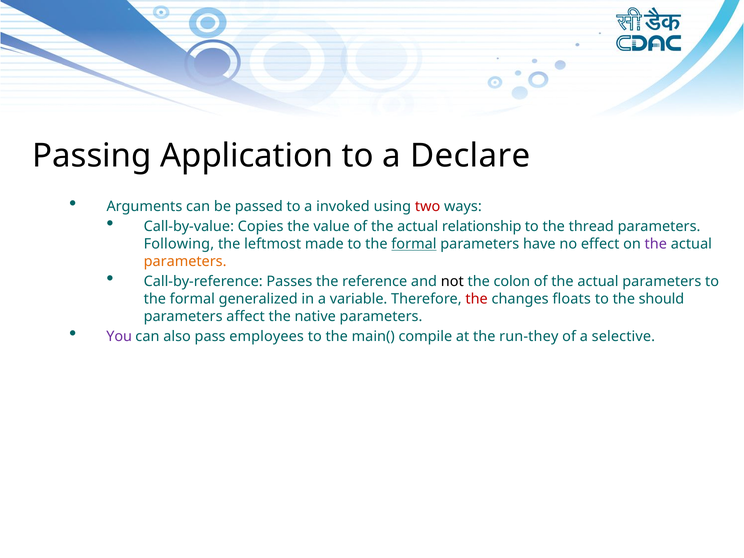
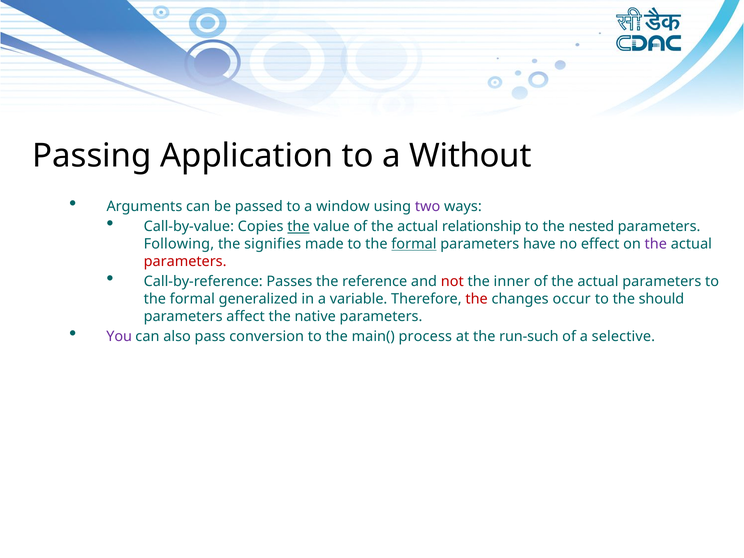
Declare: Declare -> Without
invoked: invoked -> window
two colour: red -> purple
the at (298, 227) underline: none -> present
thread: thread -> nested
leftmost: leftmost -> signifies
parameters at (185, 261) colour: orange -> red
not colour: black -> red
colon: colon -> inner
floats: floats -> occur
employees: employees -> conversion
compile: compile -> process
run-they: run-they -> run-such
